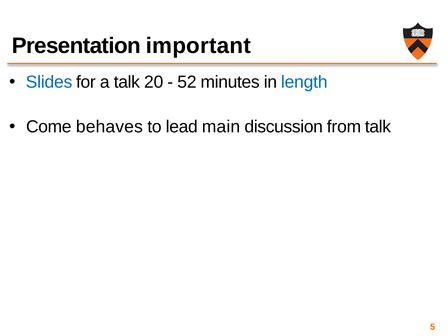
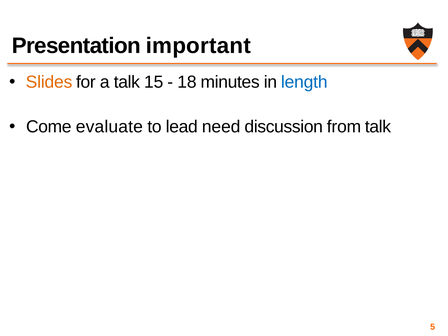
Slides colour: blue -> orange
20: 20 -> 15
52: 52 -> 18
behaves: behaves -> evaluate
main: main -> need
